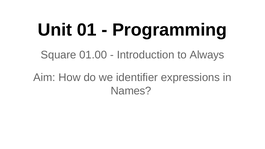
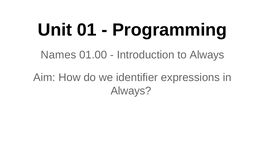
Square: Square -> Names
Names at (131, 91): Names -> Always
